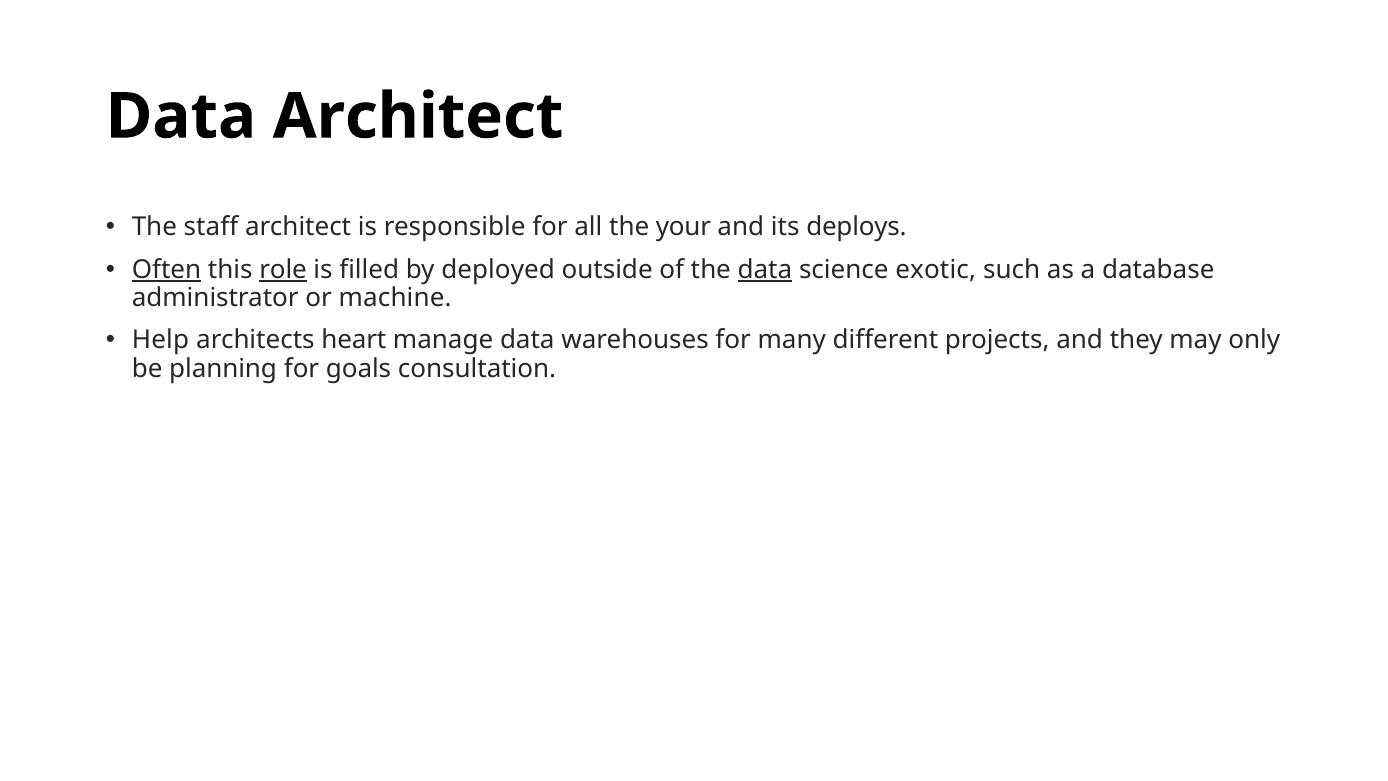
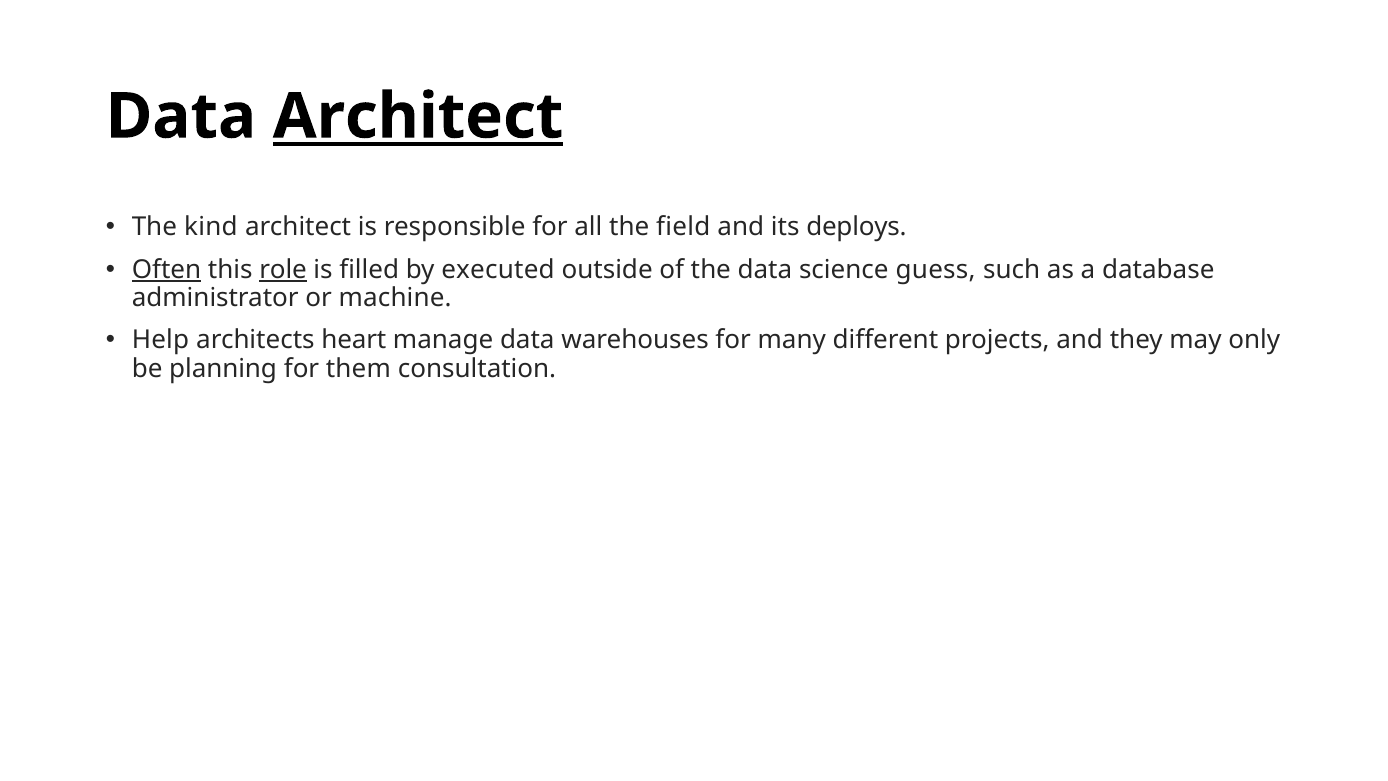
Architect at (418, 117) underline: none -> present
staff: staff -> kind
your: your -> field
deployed: deployed -> executed
data at (765, 270) underline: present -> none
exotic: exotic -> guess
goals: goals -> them
